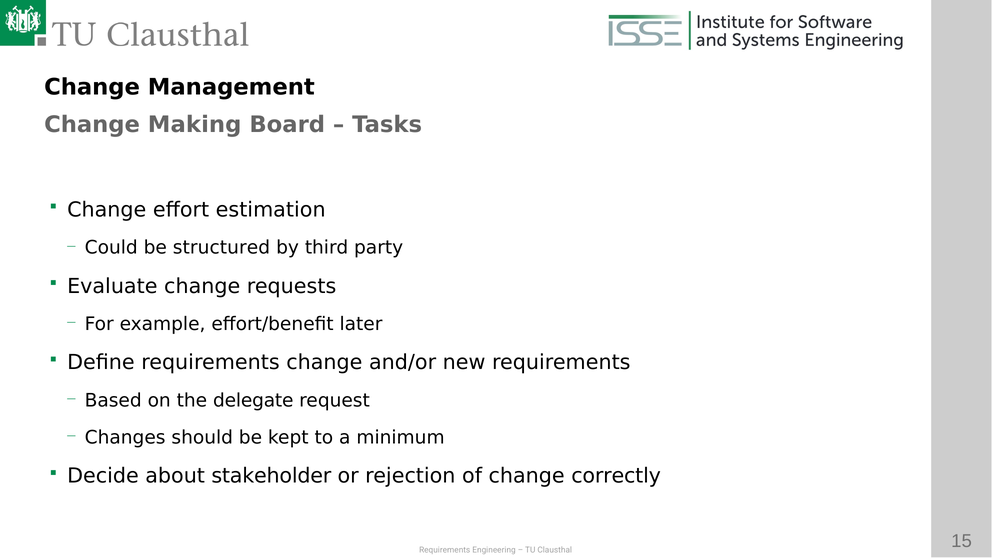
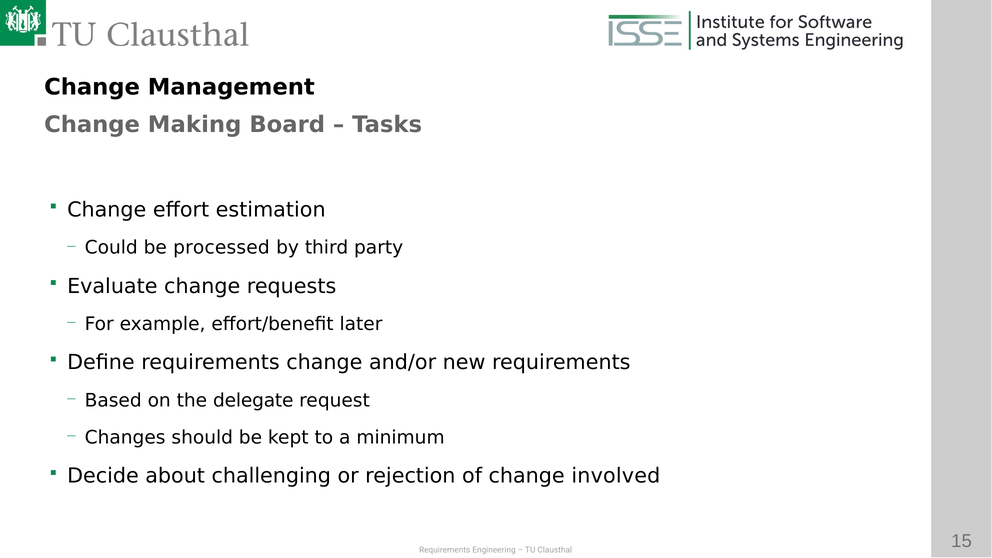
structured: structured -> processed
stakeholder: stakeholder -> challenging
correctly: correctly -> involved
